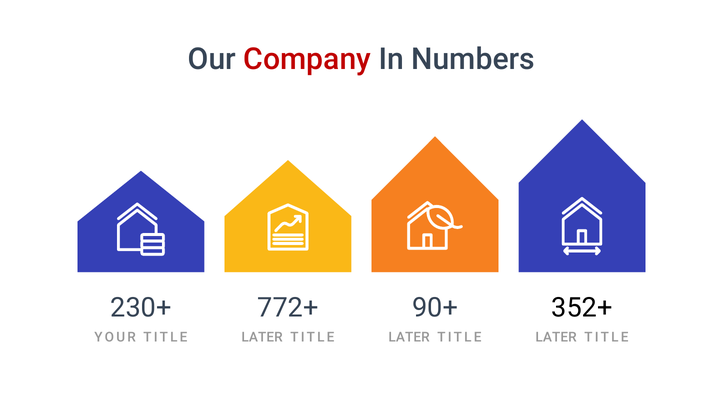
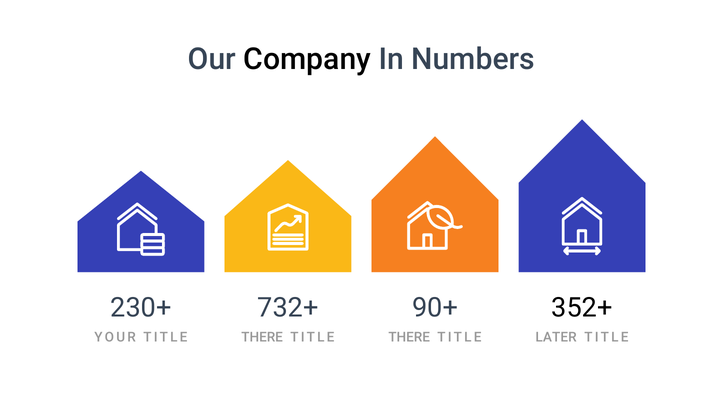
Company colour: red -> black
772+: 772+ -> 732+
YOUR TITLE LATER: LATER -> THERE
LATER at (409, 337): LATER -> THERE
